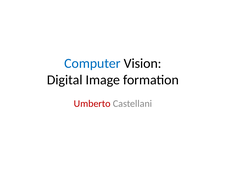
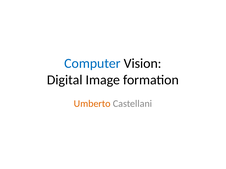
Umberto colour: red -> orange
